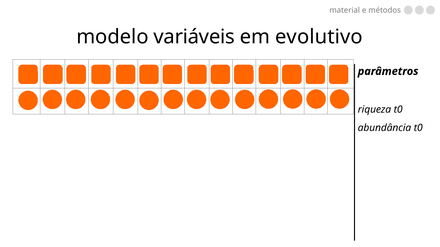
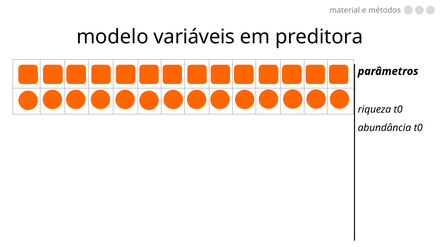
evolutivo: evolutivo -> preditora
